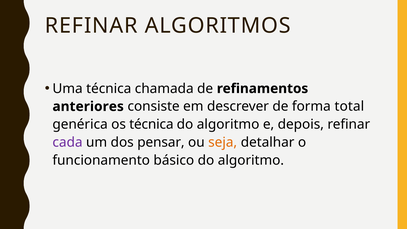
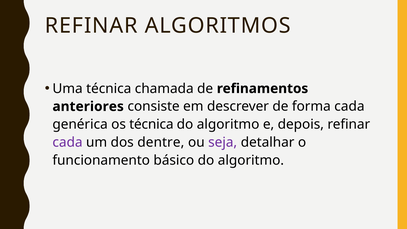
forma total: total -> cada
pensar: pensar -> dentre
seja colour: orange -> purple
